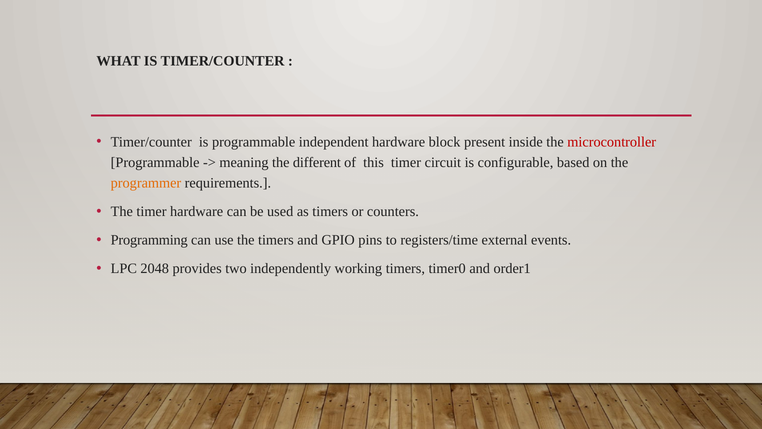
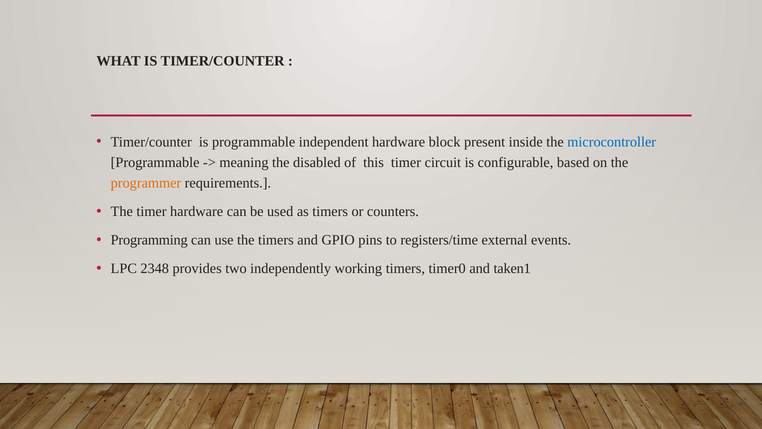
microcontroller colour: red -> blue
different: different -> disabled
2048: 2048 -> 2348
order1: order1 -> taken1
